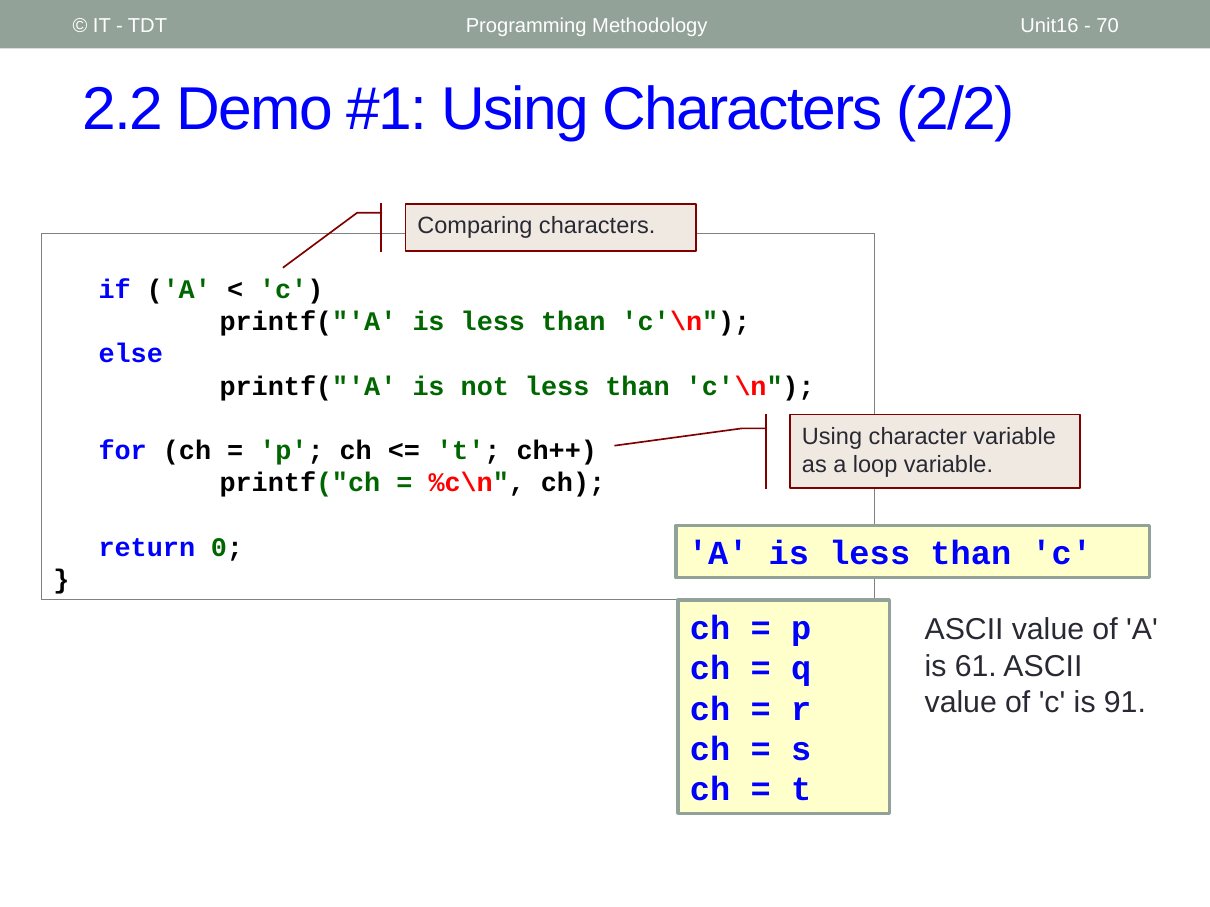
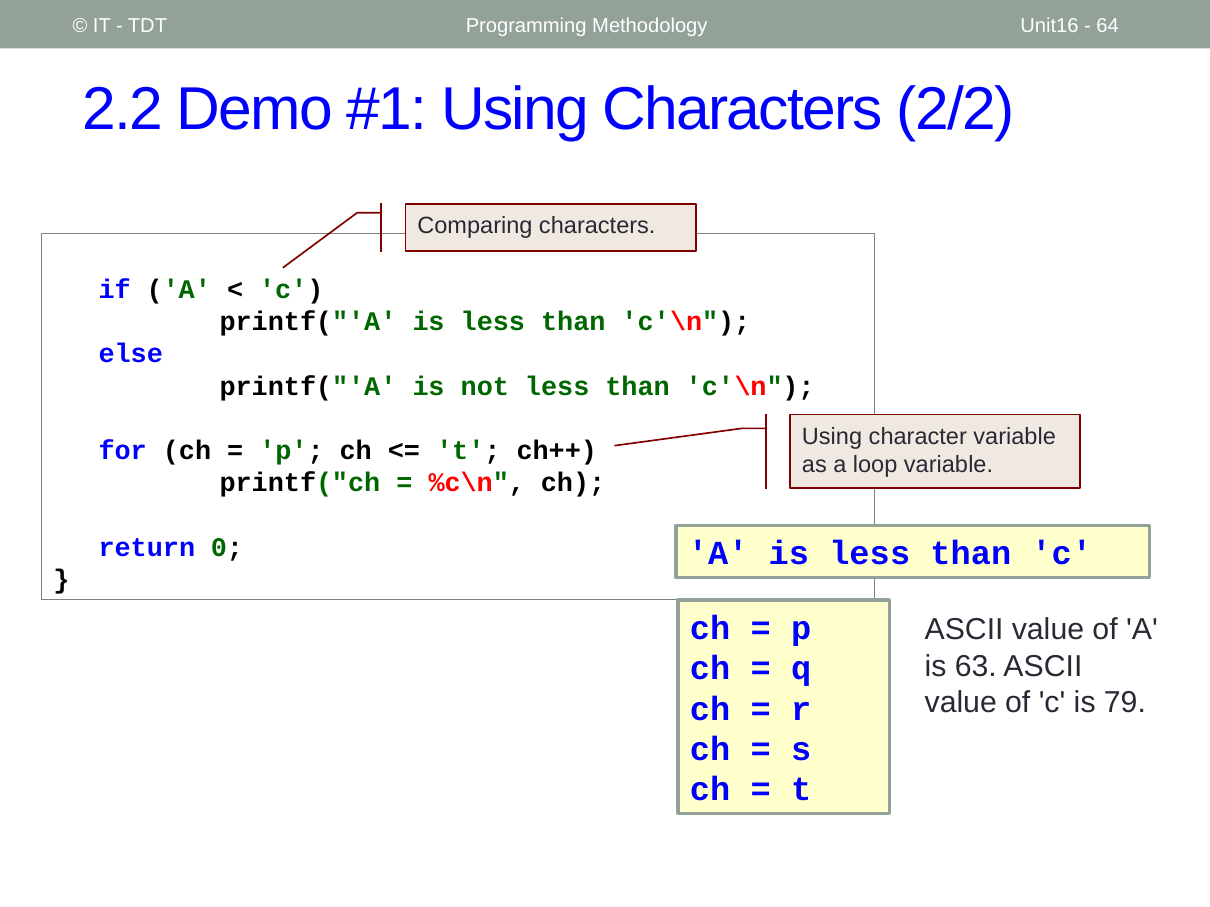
70: 70 -> 64
61: 61 -> 63
91: 91 -> 79
